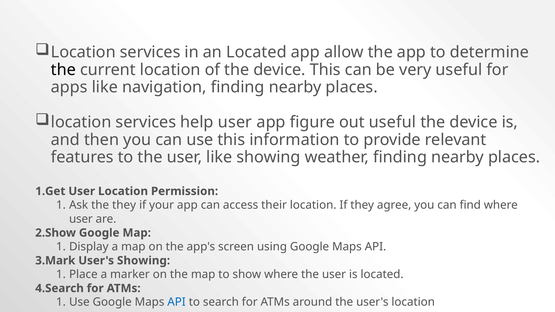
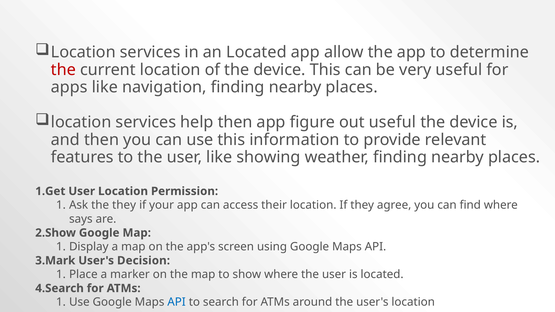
the at (63, 70) colour: black -> red
help user: user -> then
user at (81, 219): user -> says
User's Showing: Showing -> Decision
